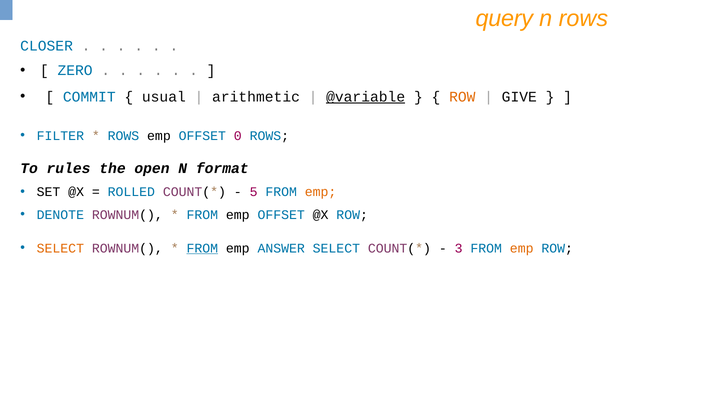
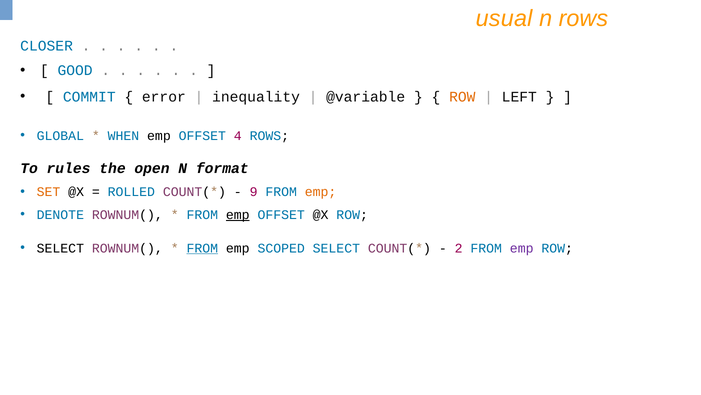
query: query -> usual
ZERO: ZERO -> GOOD
usual: usual -> error
arithmetic: arithmetic -> inequality
@variable underline: present -> none
GIVE: GIVE -> LEFT
FILTER: FILTER -> GLOBAL
ROWS at (123, 136): ROWS -> WHEN
0: 0 -> 4
SET colour: black -> orange
5: 5 -> 9
emp at (238, 214) underline: none -> present
SELECT at (60, 248) colour: orange -> black
ANSWER: ANSWER -> SCOPED
3: 3 -> 2
emp at (522, 248) colour: orange -> purple
